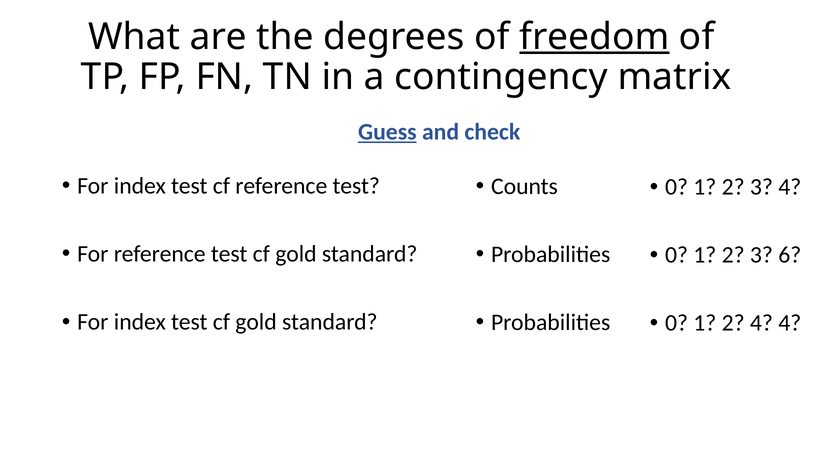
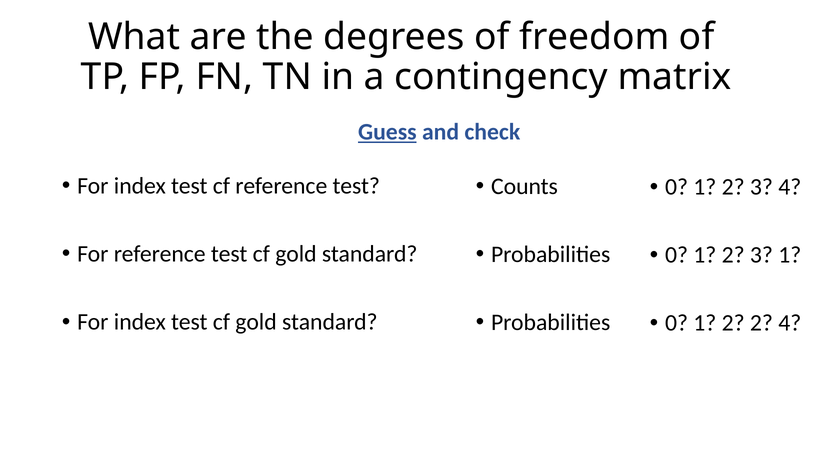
freedom underline: present -> none
3 6: 6 -> 1
2 4: 4 -> 2
